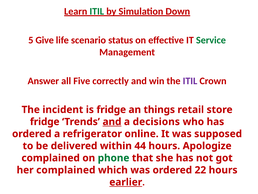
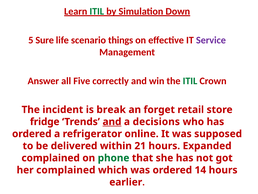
Give: Give -> Sure
status: status -> things
Service colour: green -> purple
ITIL at (190, 81) colour: purple -> green
is fridge: fridge -> break
things: things -> forget
44: 44 -> 21
Apologize: Apologize -> Expanded
22: 22 -> 14
earlier underline: present -> none
